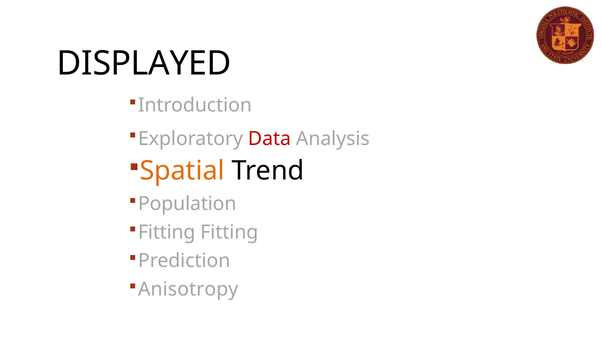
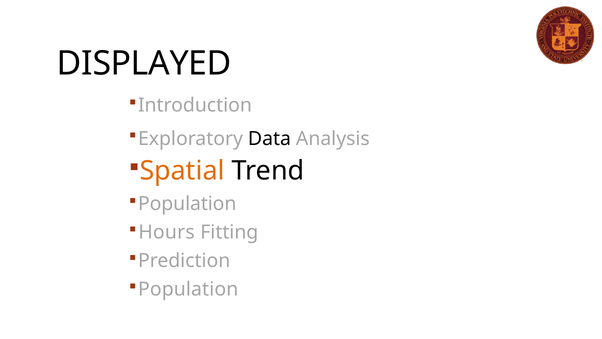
Data colour: red -> black
Fitting at (167, 232): Fitting -> Hours
Anisotropy at (188, 289): Anisotropy -> Population
